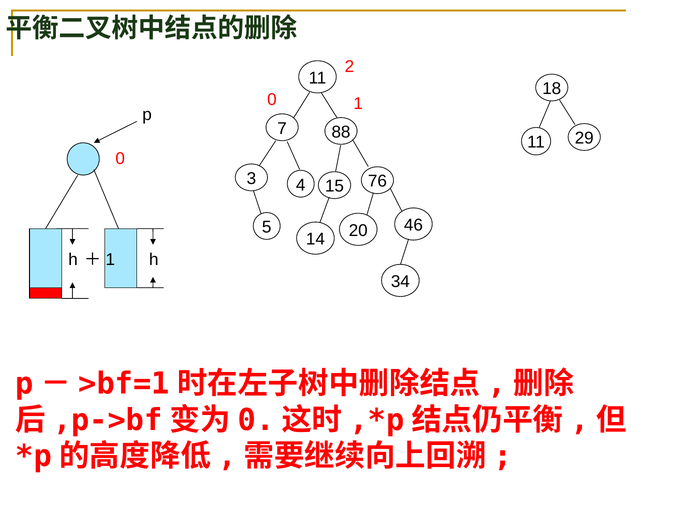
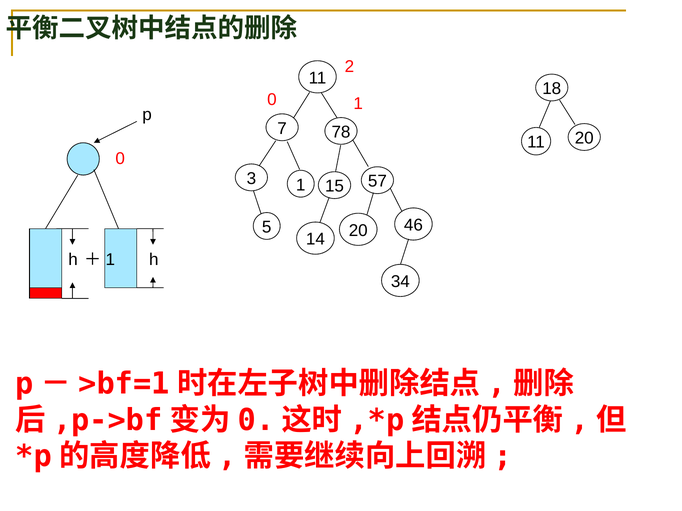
88: 88 -> 78
11 29: 29 -> 20
3 4: 4 -> 1
76: 76 -> 57
